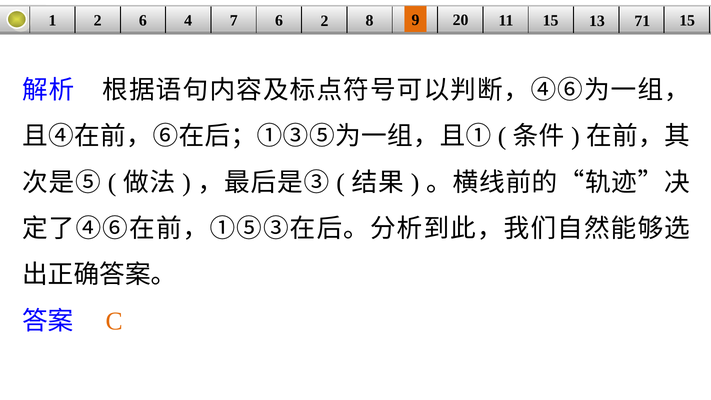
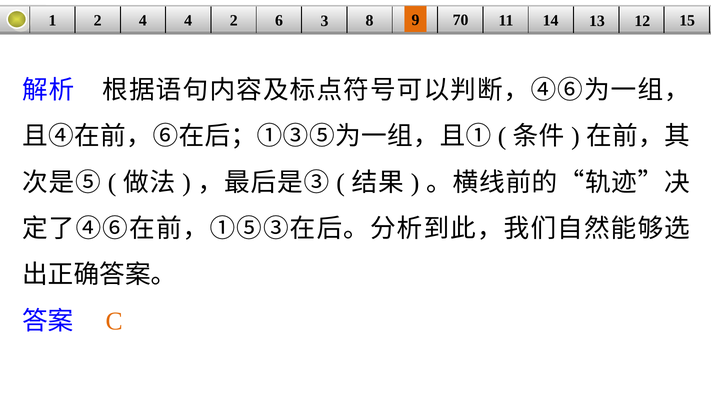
2 6: 6 -> 4
4 7: 7 -> 2
6 2: 2 -> 3
20: 20 -> 70
11 15: 15 -> 14
71: 71 -> 12
